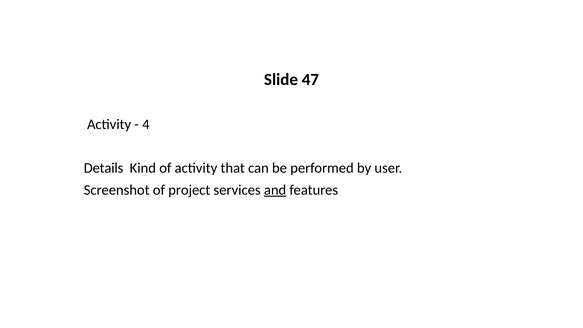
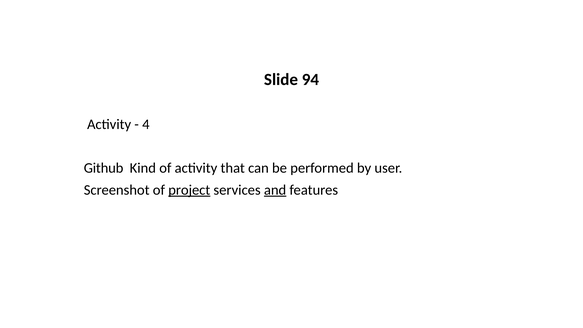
47: 47 -> 94
Details: Details -> Github
project underline: none -> present
